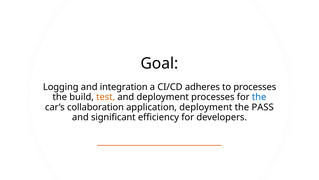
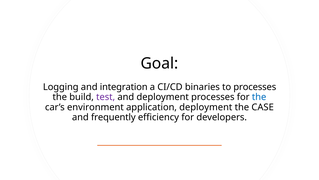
adheres: adheres -> binaries
test colour: orange -> purple
collaboration: collaboration -> environment
PASS: PASS -> CASE
significant: significant -> frequently
